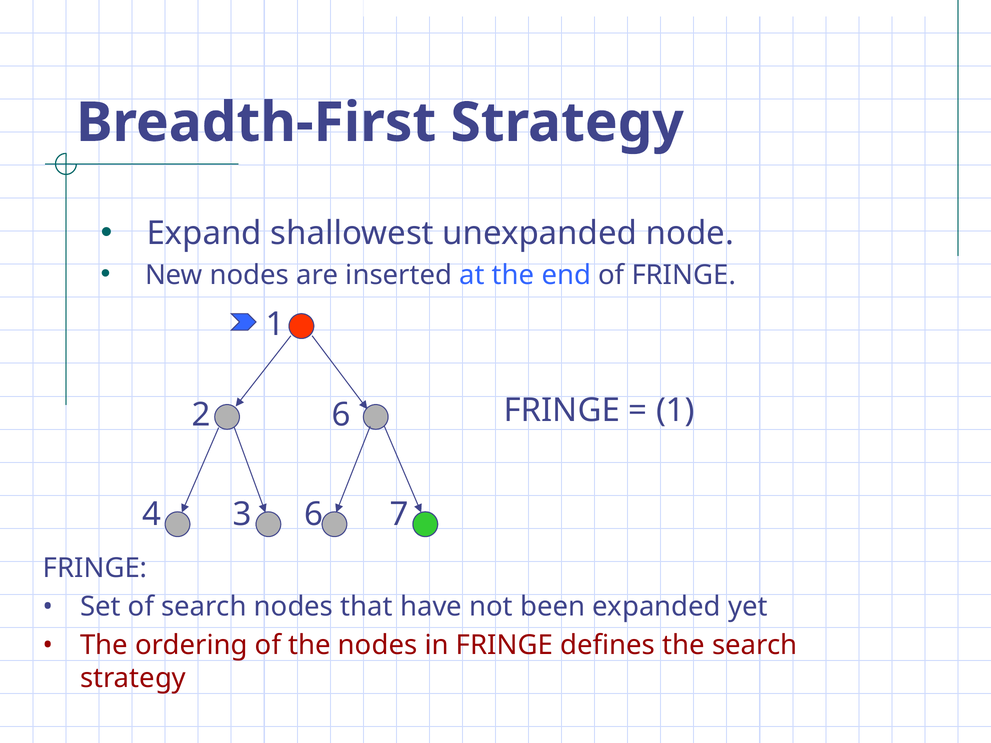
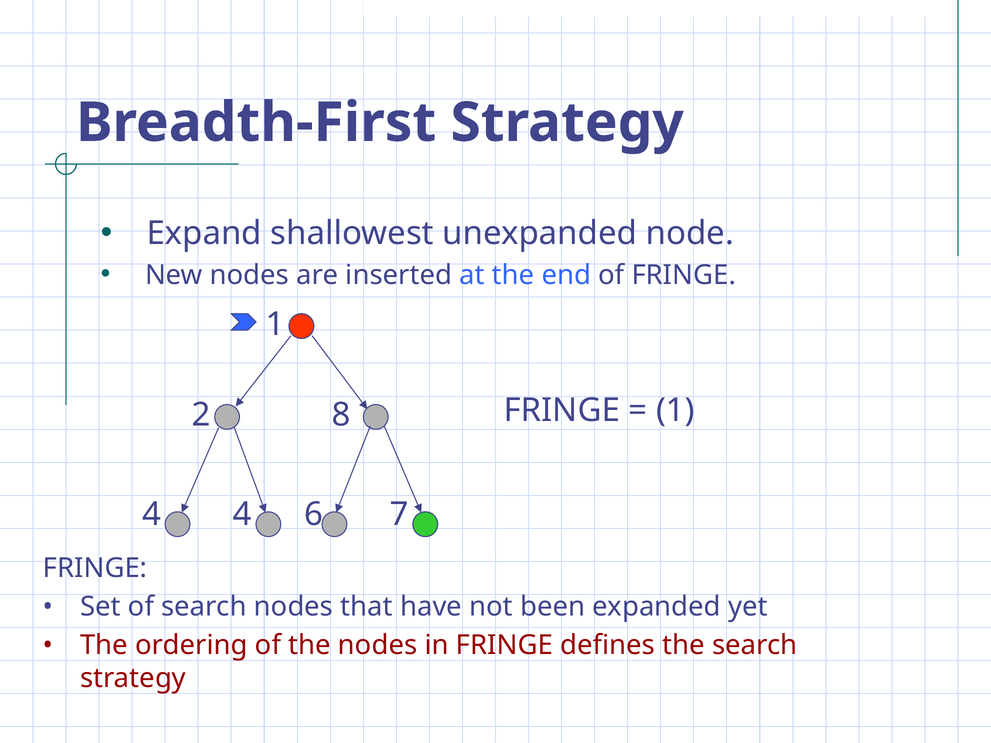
2 6: 6 -> 8
4 3: 3 -> 4
